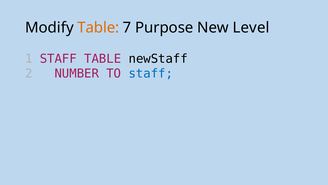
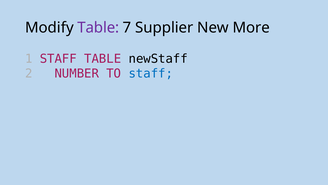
Table at (98, 28) colour: orange -> purple
Purpose: Purpose -> Supplier
Level: Level -> More
